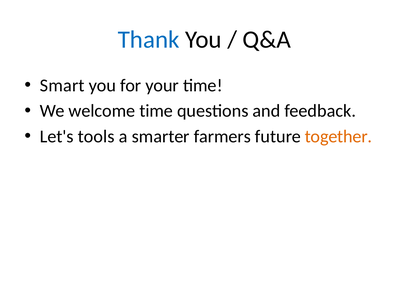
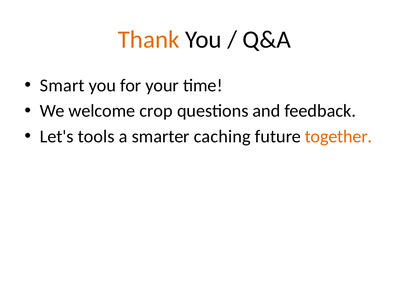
Thank colour: blue -> orange
welcome time: time -> crop
farmers: farmers -> caching
